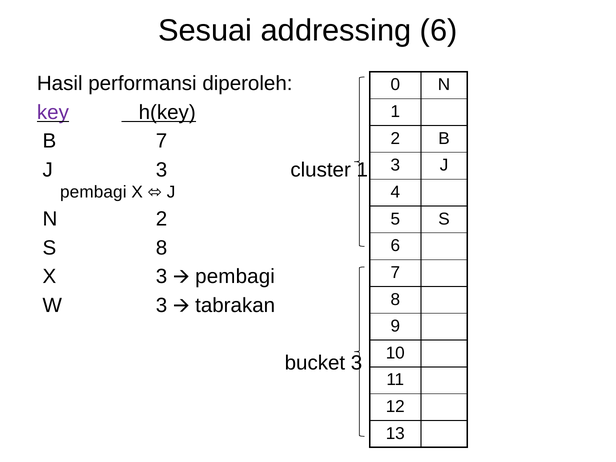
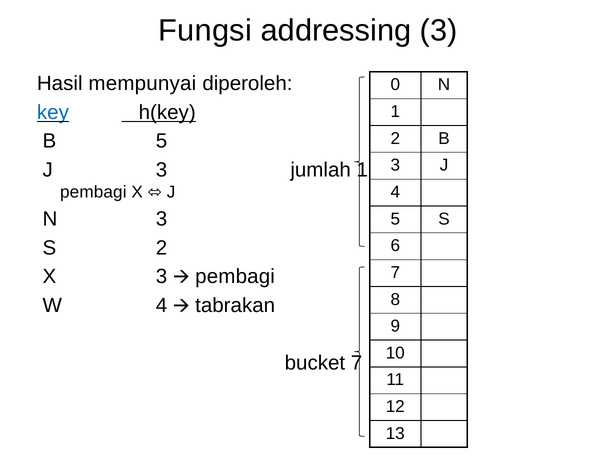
Sesuai: Sesuai -> Fungsi
addressing 6: 6 -> 3
performansi: performansi -> mempunyai
key colour: purple -> blue
B 7: 7 -> 5
cluster: cluster -> jumlah
N 2: 2 -> 3
S 8: 8 -> 2
W 3: 3 -> 4
bucket 3: 3 -> 7
